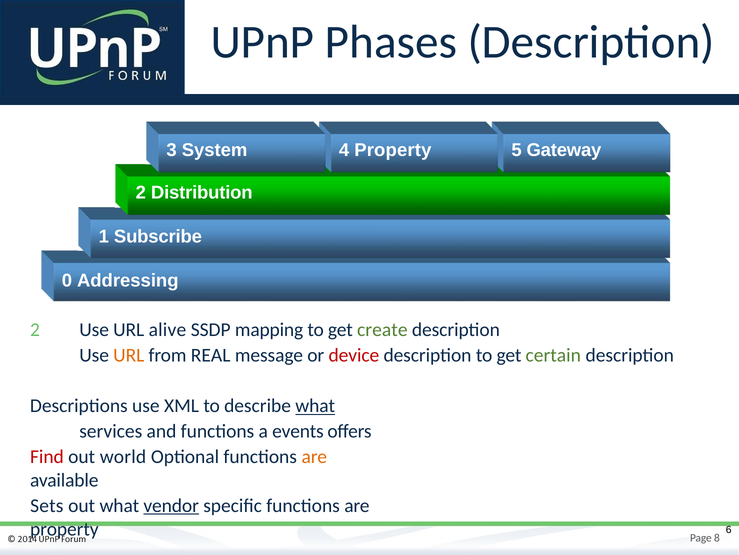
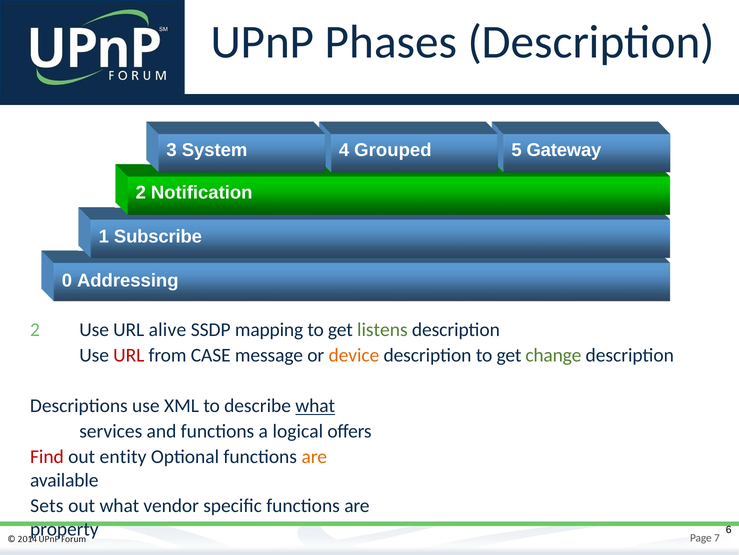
4 Property: Property -> Grouped
Distribution: Distribution -> Notification
create: create -> listens
URL at (129, 355) colour: orange -> red
REAL: REAL -> CASE
device colour: red -> orange
certain: certain -> change
events: events -> logical
world: world -> entity
vendor underline: present -> none
8: 8 -> 7
